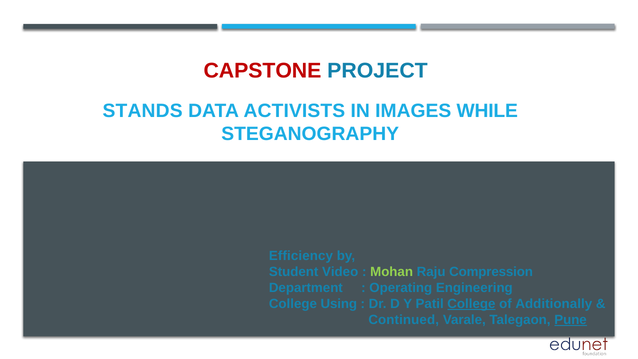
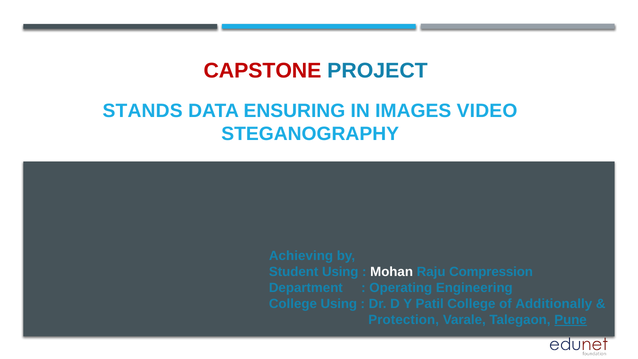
ACTIVISTS: ACTIVISTS -> ENSURING
WHILE: WHILE -> VIDEO
Efficiency: Efficiency -> Achieving
Student Video: Video -> Using
Mohan colour: light green -> white
College at (471, 304) underline: present -> none
Continued: Continued -> Protection
